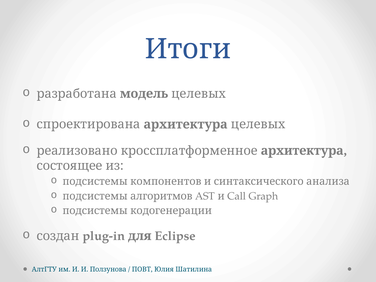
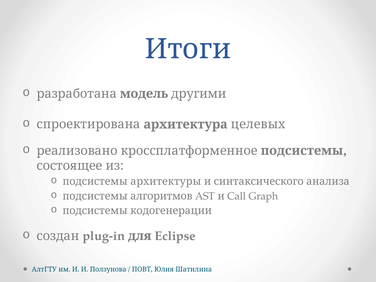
модель целевых: целевых -> другими
кроссплатформенное архитектура: архитектура -> подсистемы
компонентов: компонентов -> архитектуры
